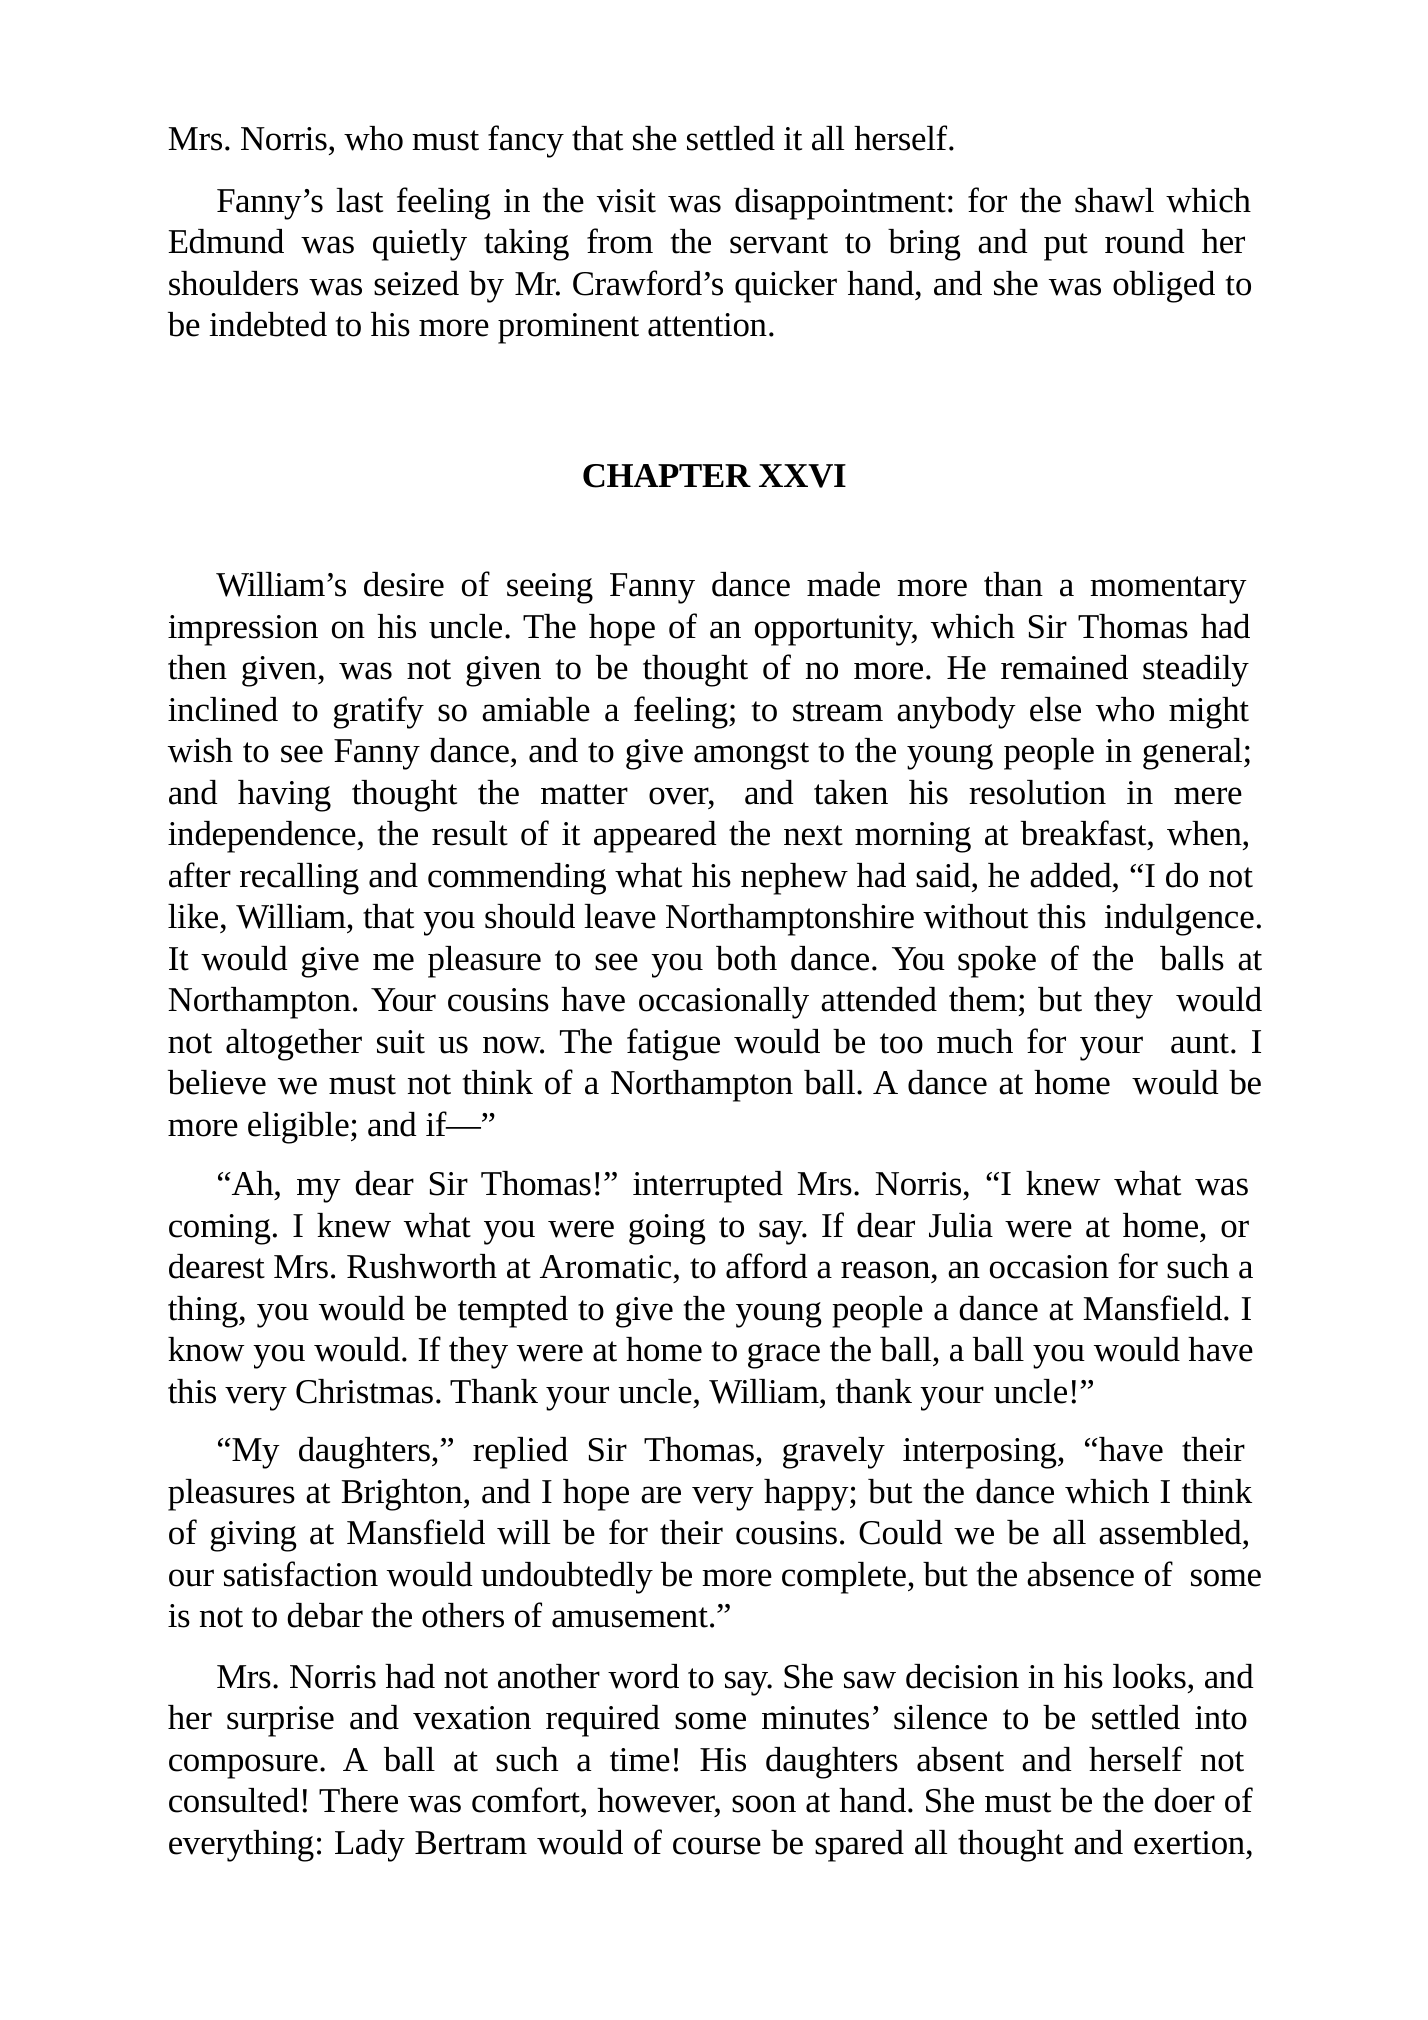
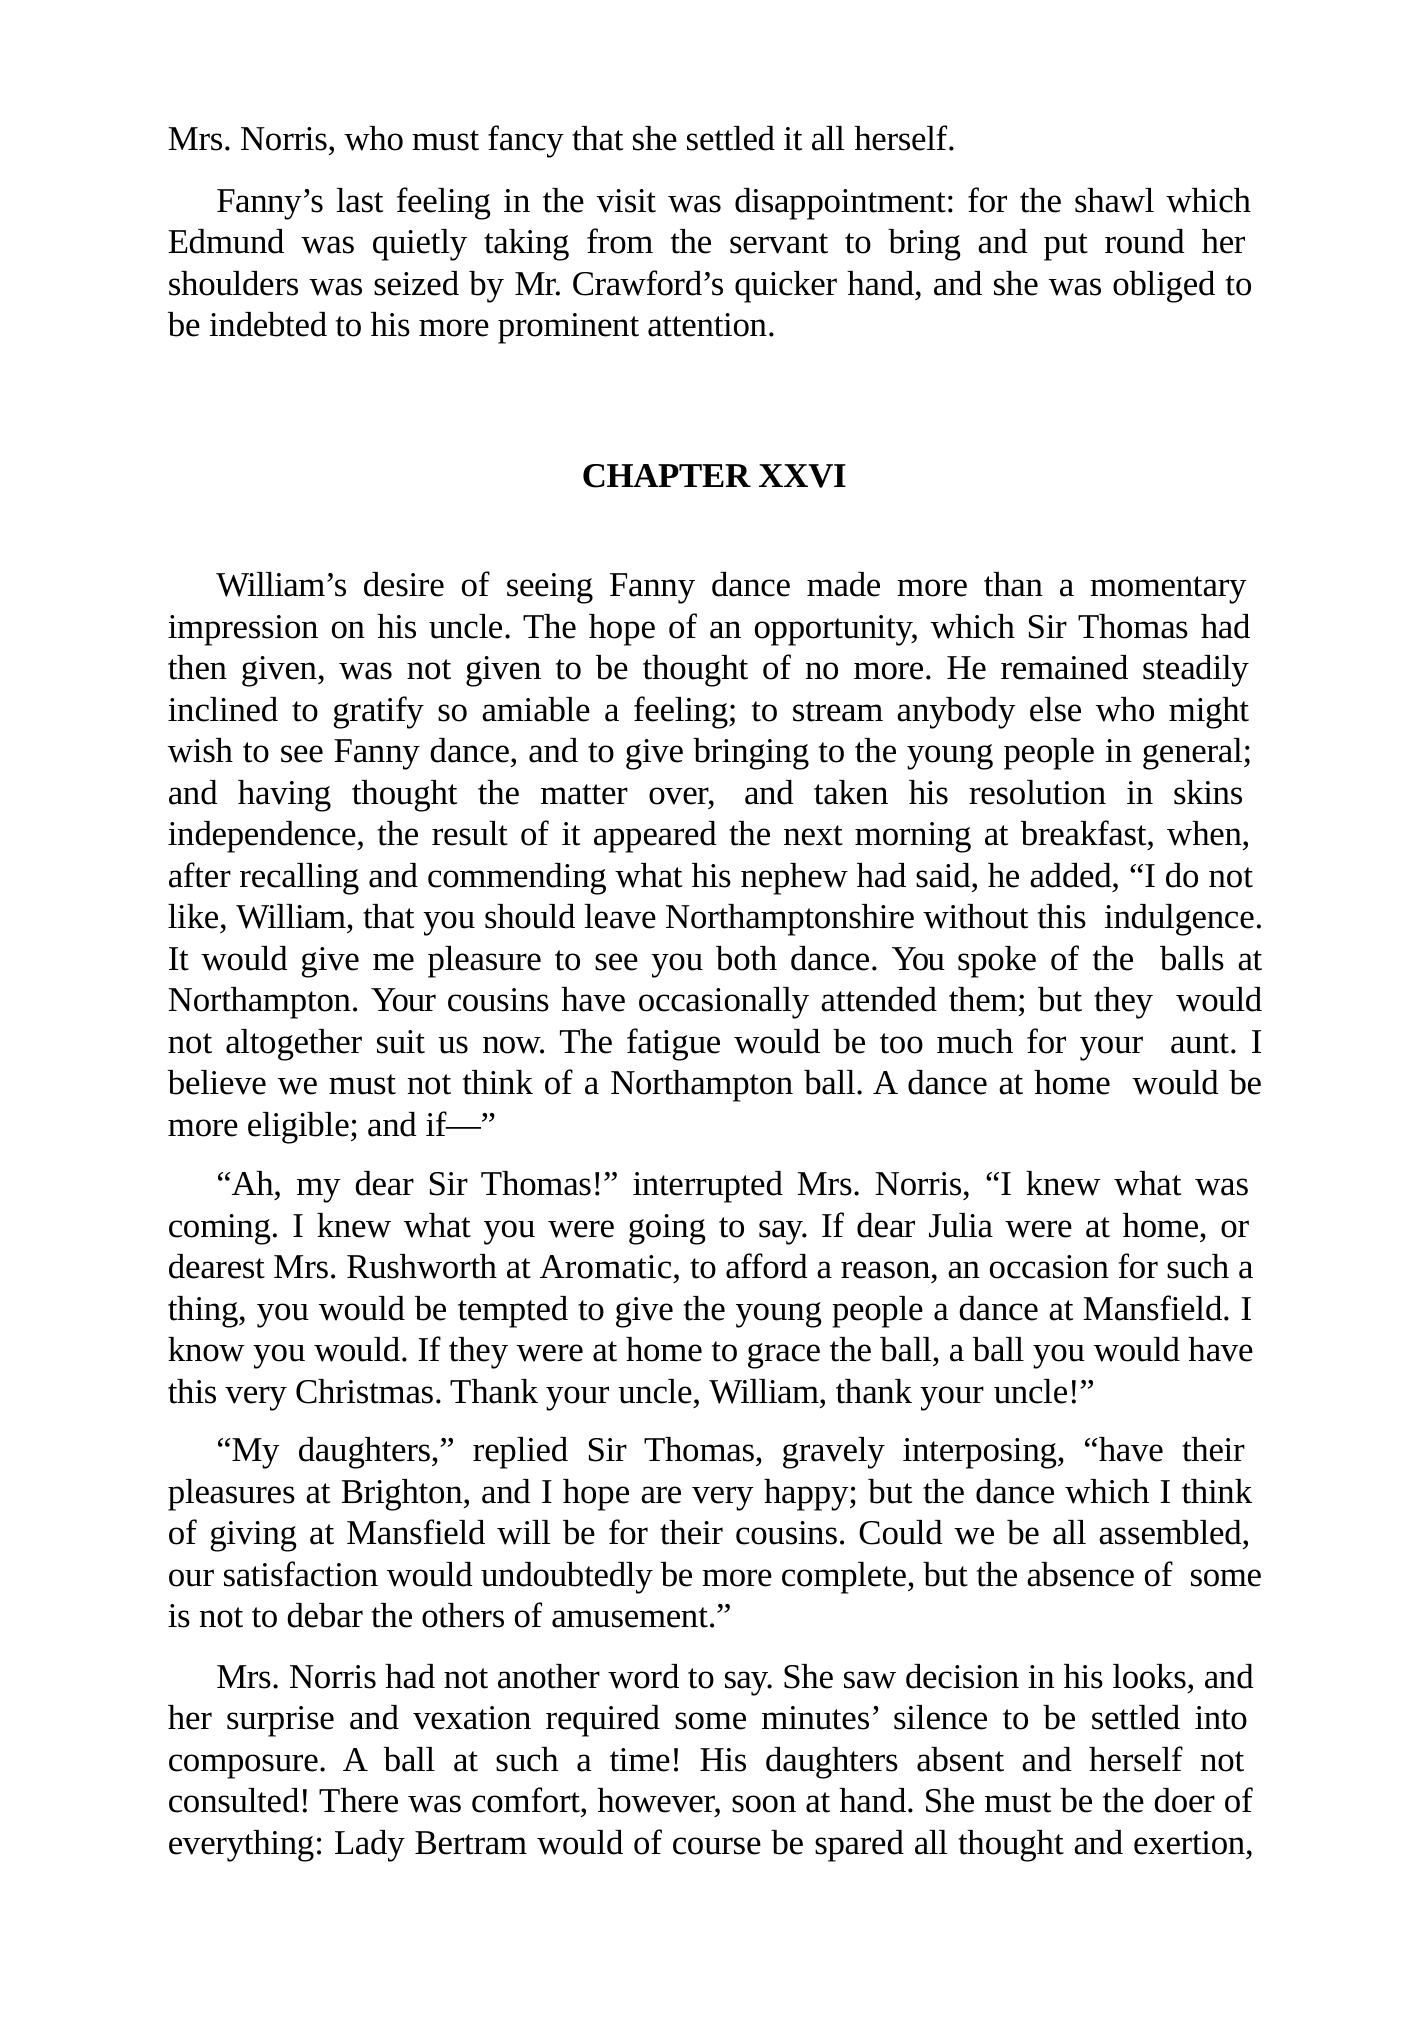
amongst: amongst -> bringing
mere: mere -> skins
